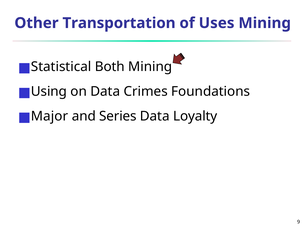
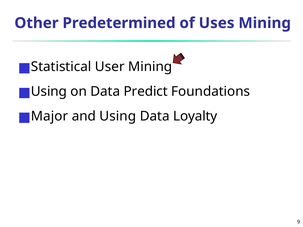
Transportation: Transportation -> Predetermined
Both: Both -> User
Crimes: Crimes -> Predict
and Series: Series -> Using
